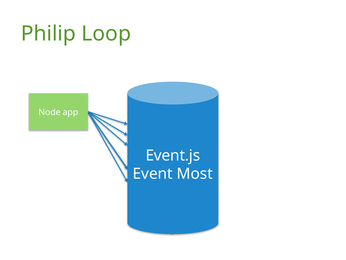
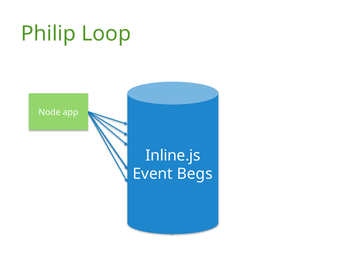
Event.js: Event.js -> Inline.js
Most: Most -> Begs
